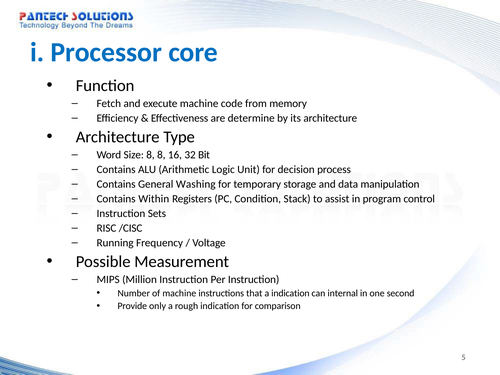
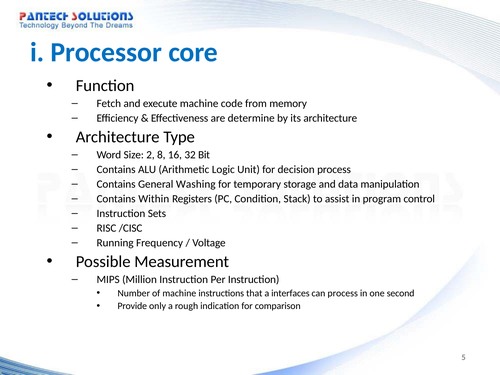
Size 8: 8 -> 2
a indication: indication -> interfaces
can internal: internal -> process
